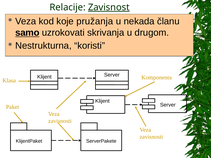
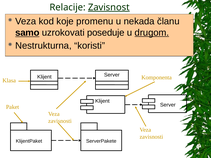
pružanja: pružanja -> promenu
skrivanja: skrivanja -> poseduje
drugom underline: none -> present
